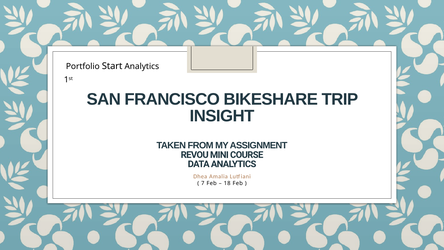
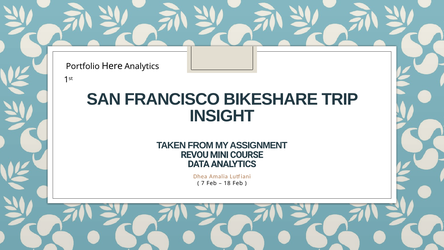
Start: Start -> Here
